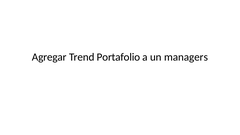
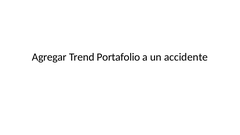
managers: managers -> accidente
